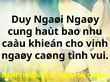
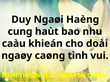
Ngaøi Ngaøy: Ngaøy -> Haèng
vinh: vinh -> doài
